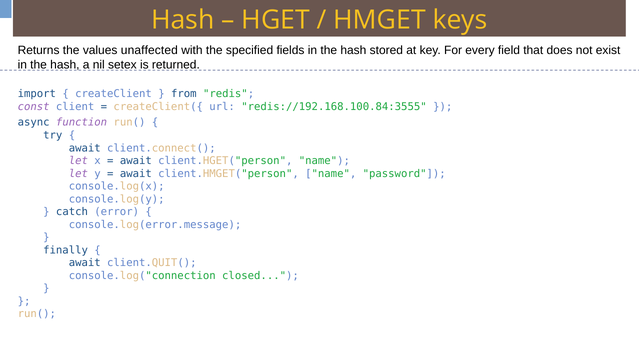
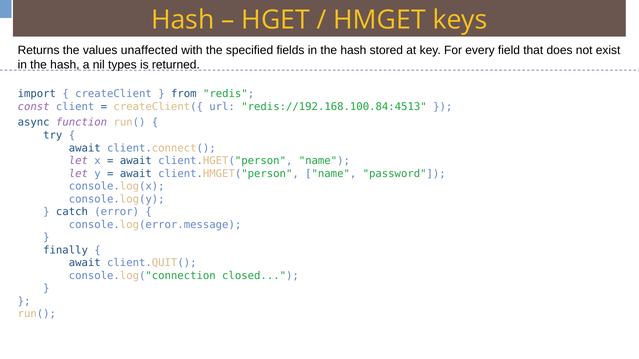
setex: setex -> types
redis://192.168.100.84:3555: redis://192.168.100.84:3555 -> redis://192.168.100.84:4513
